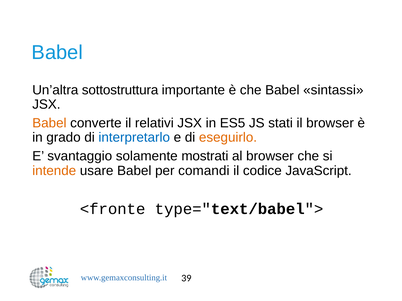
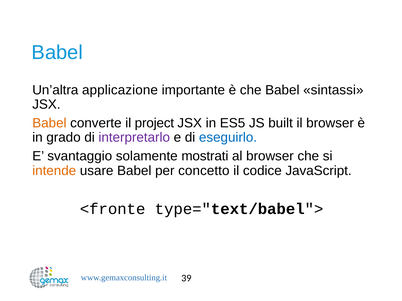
sottostruttura: sottostruttura -> applicazione
relativi: relativi -> project
stati: stati -> built
interpretarlo colour: blue -> purple
eseguirlo colour: orange -> blue
comandi: comandi -> concetto
